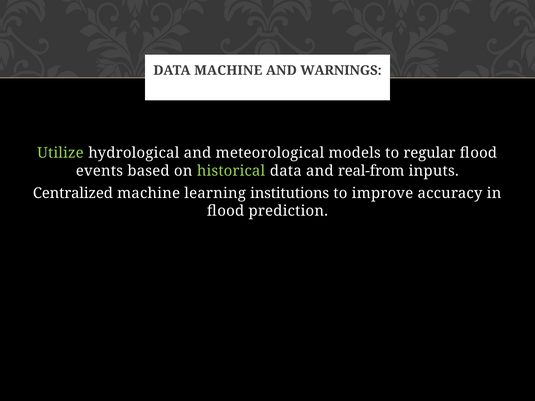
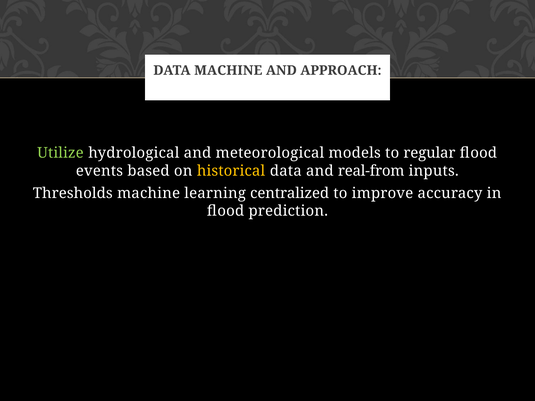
WARNINGS: WARNINGS -> APPROACH
historical colour: light green -> yellow
Centralized: Centralized -> Thresholds
institutions: institutions -> centralized
